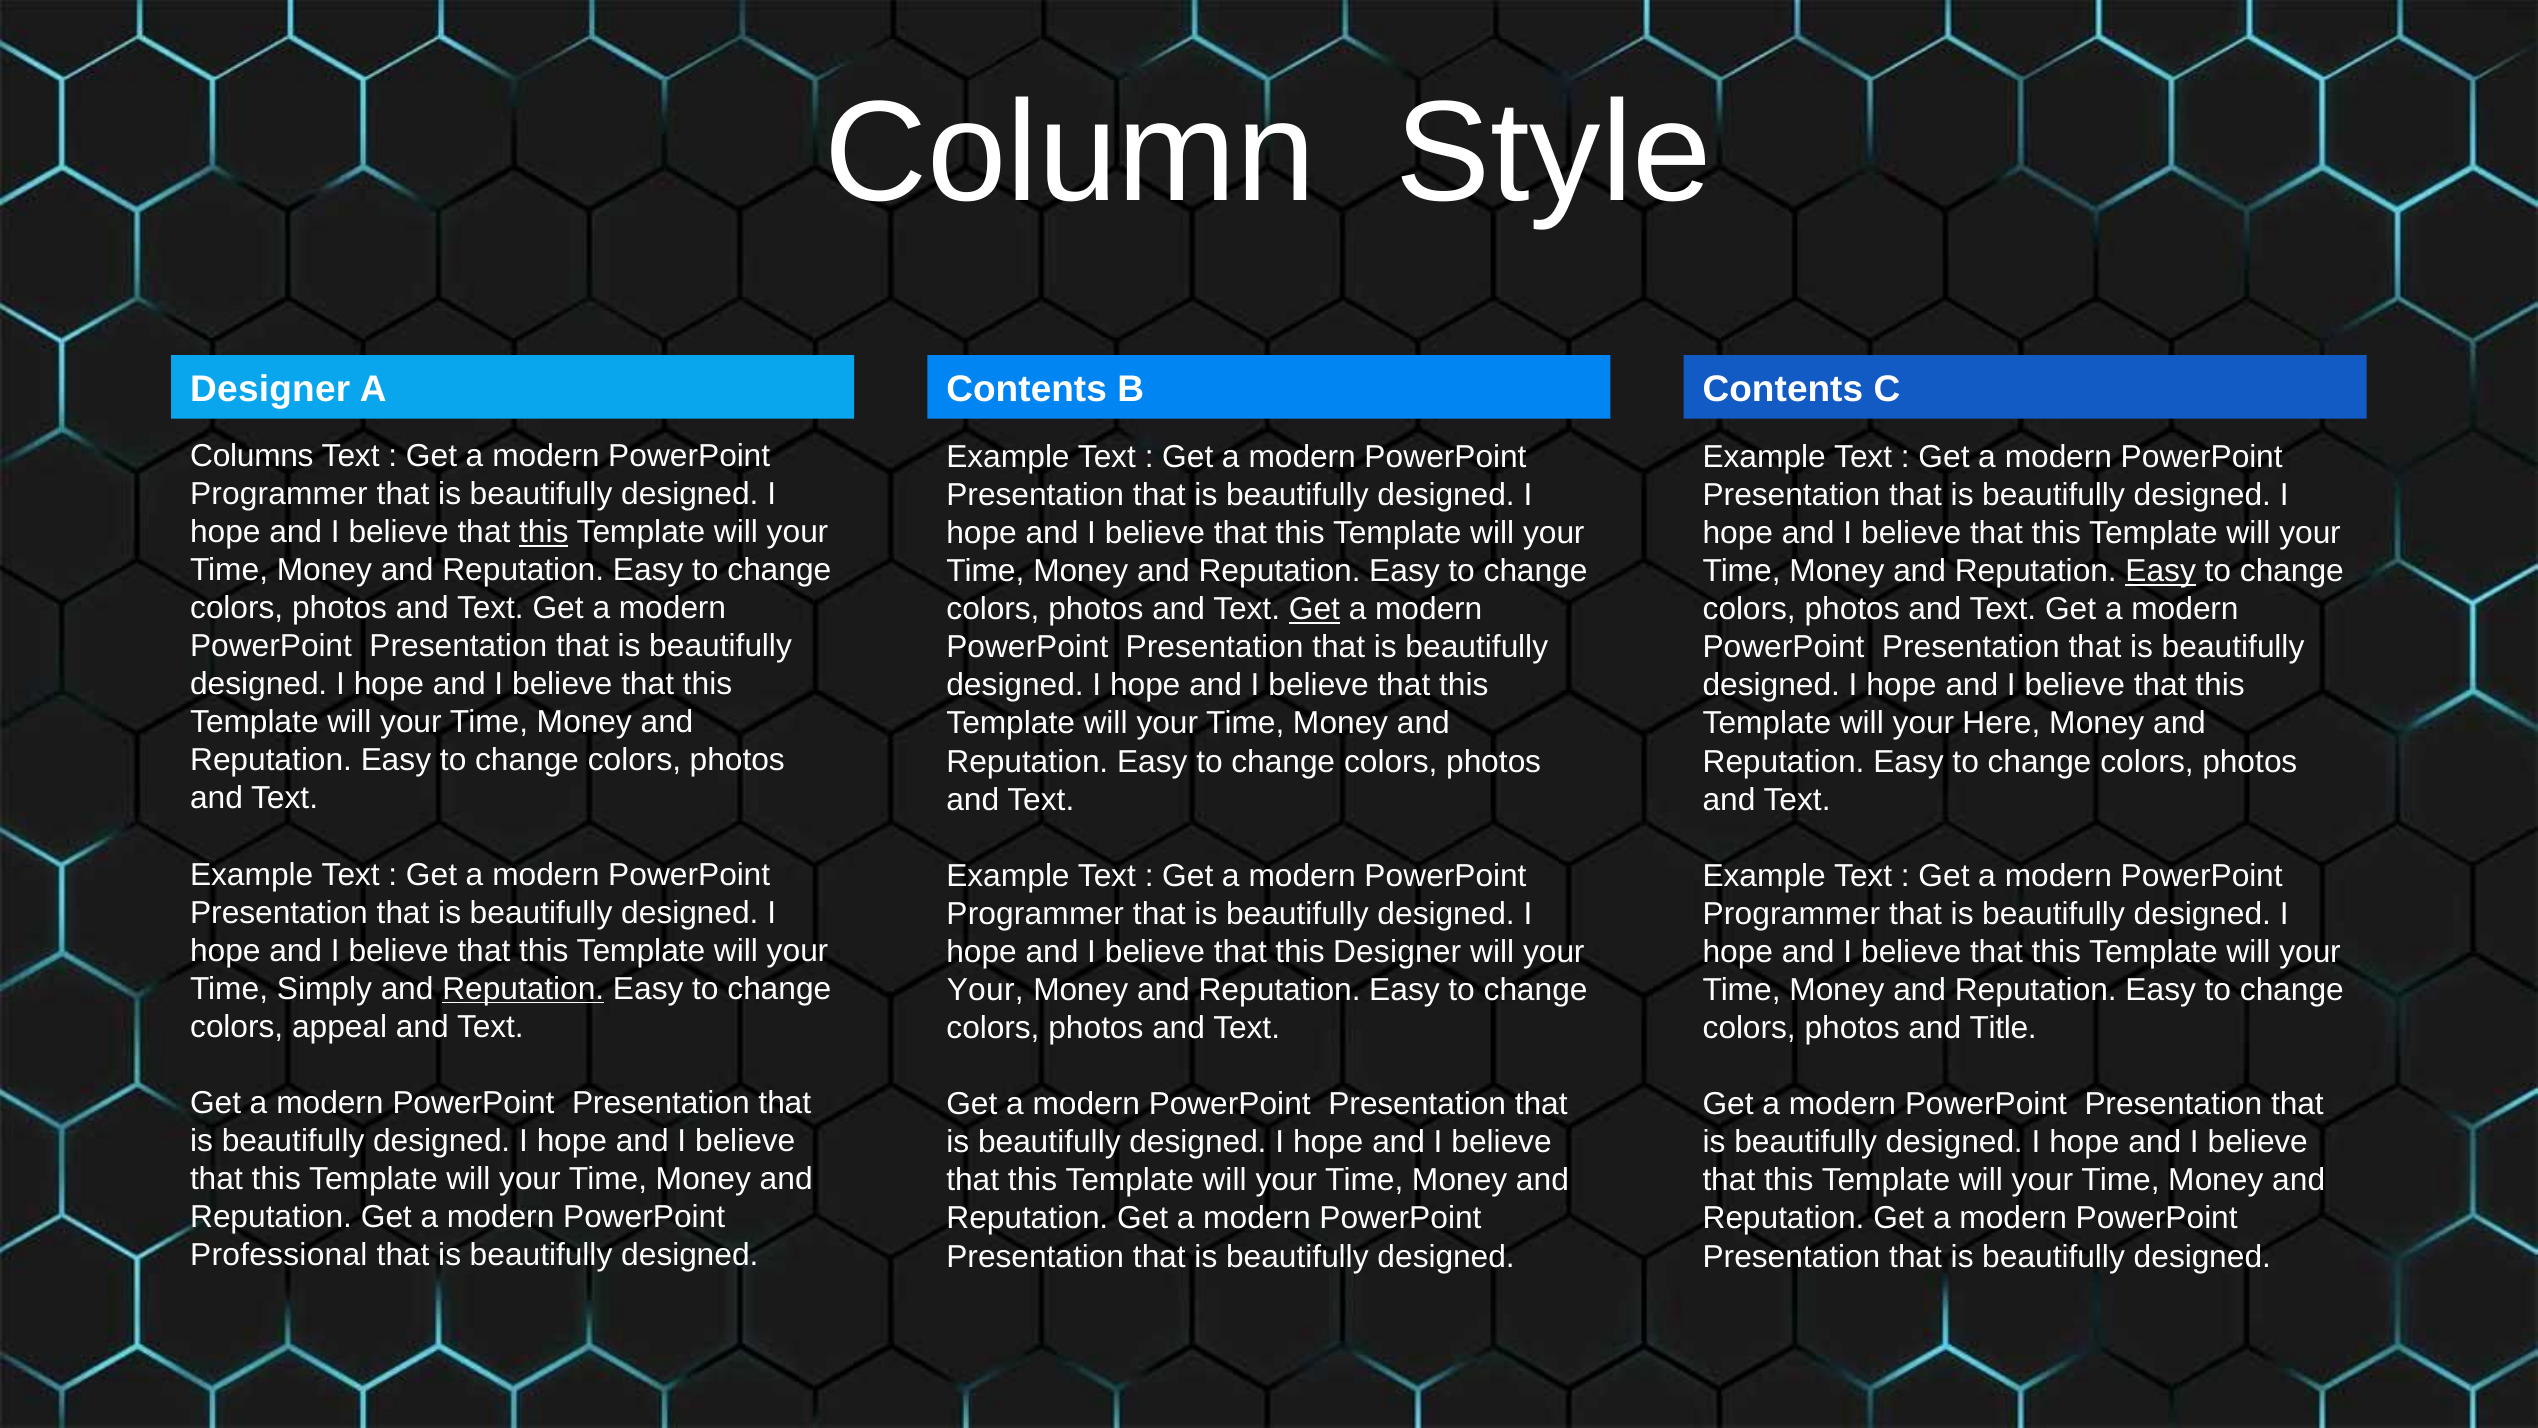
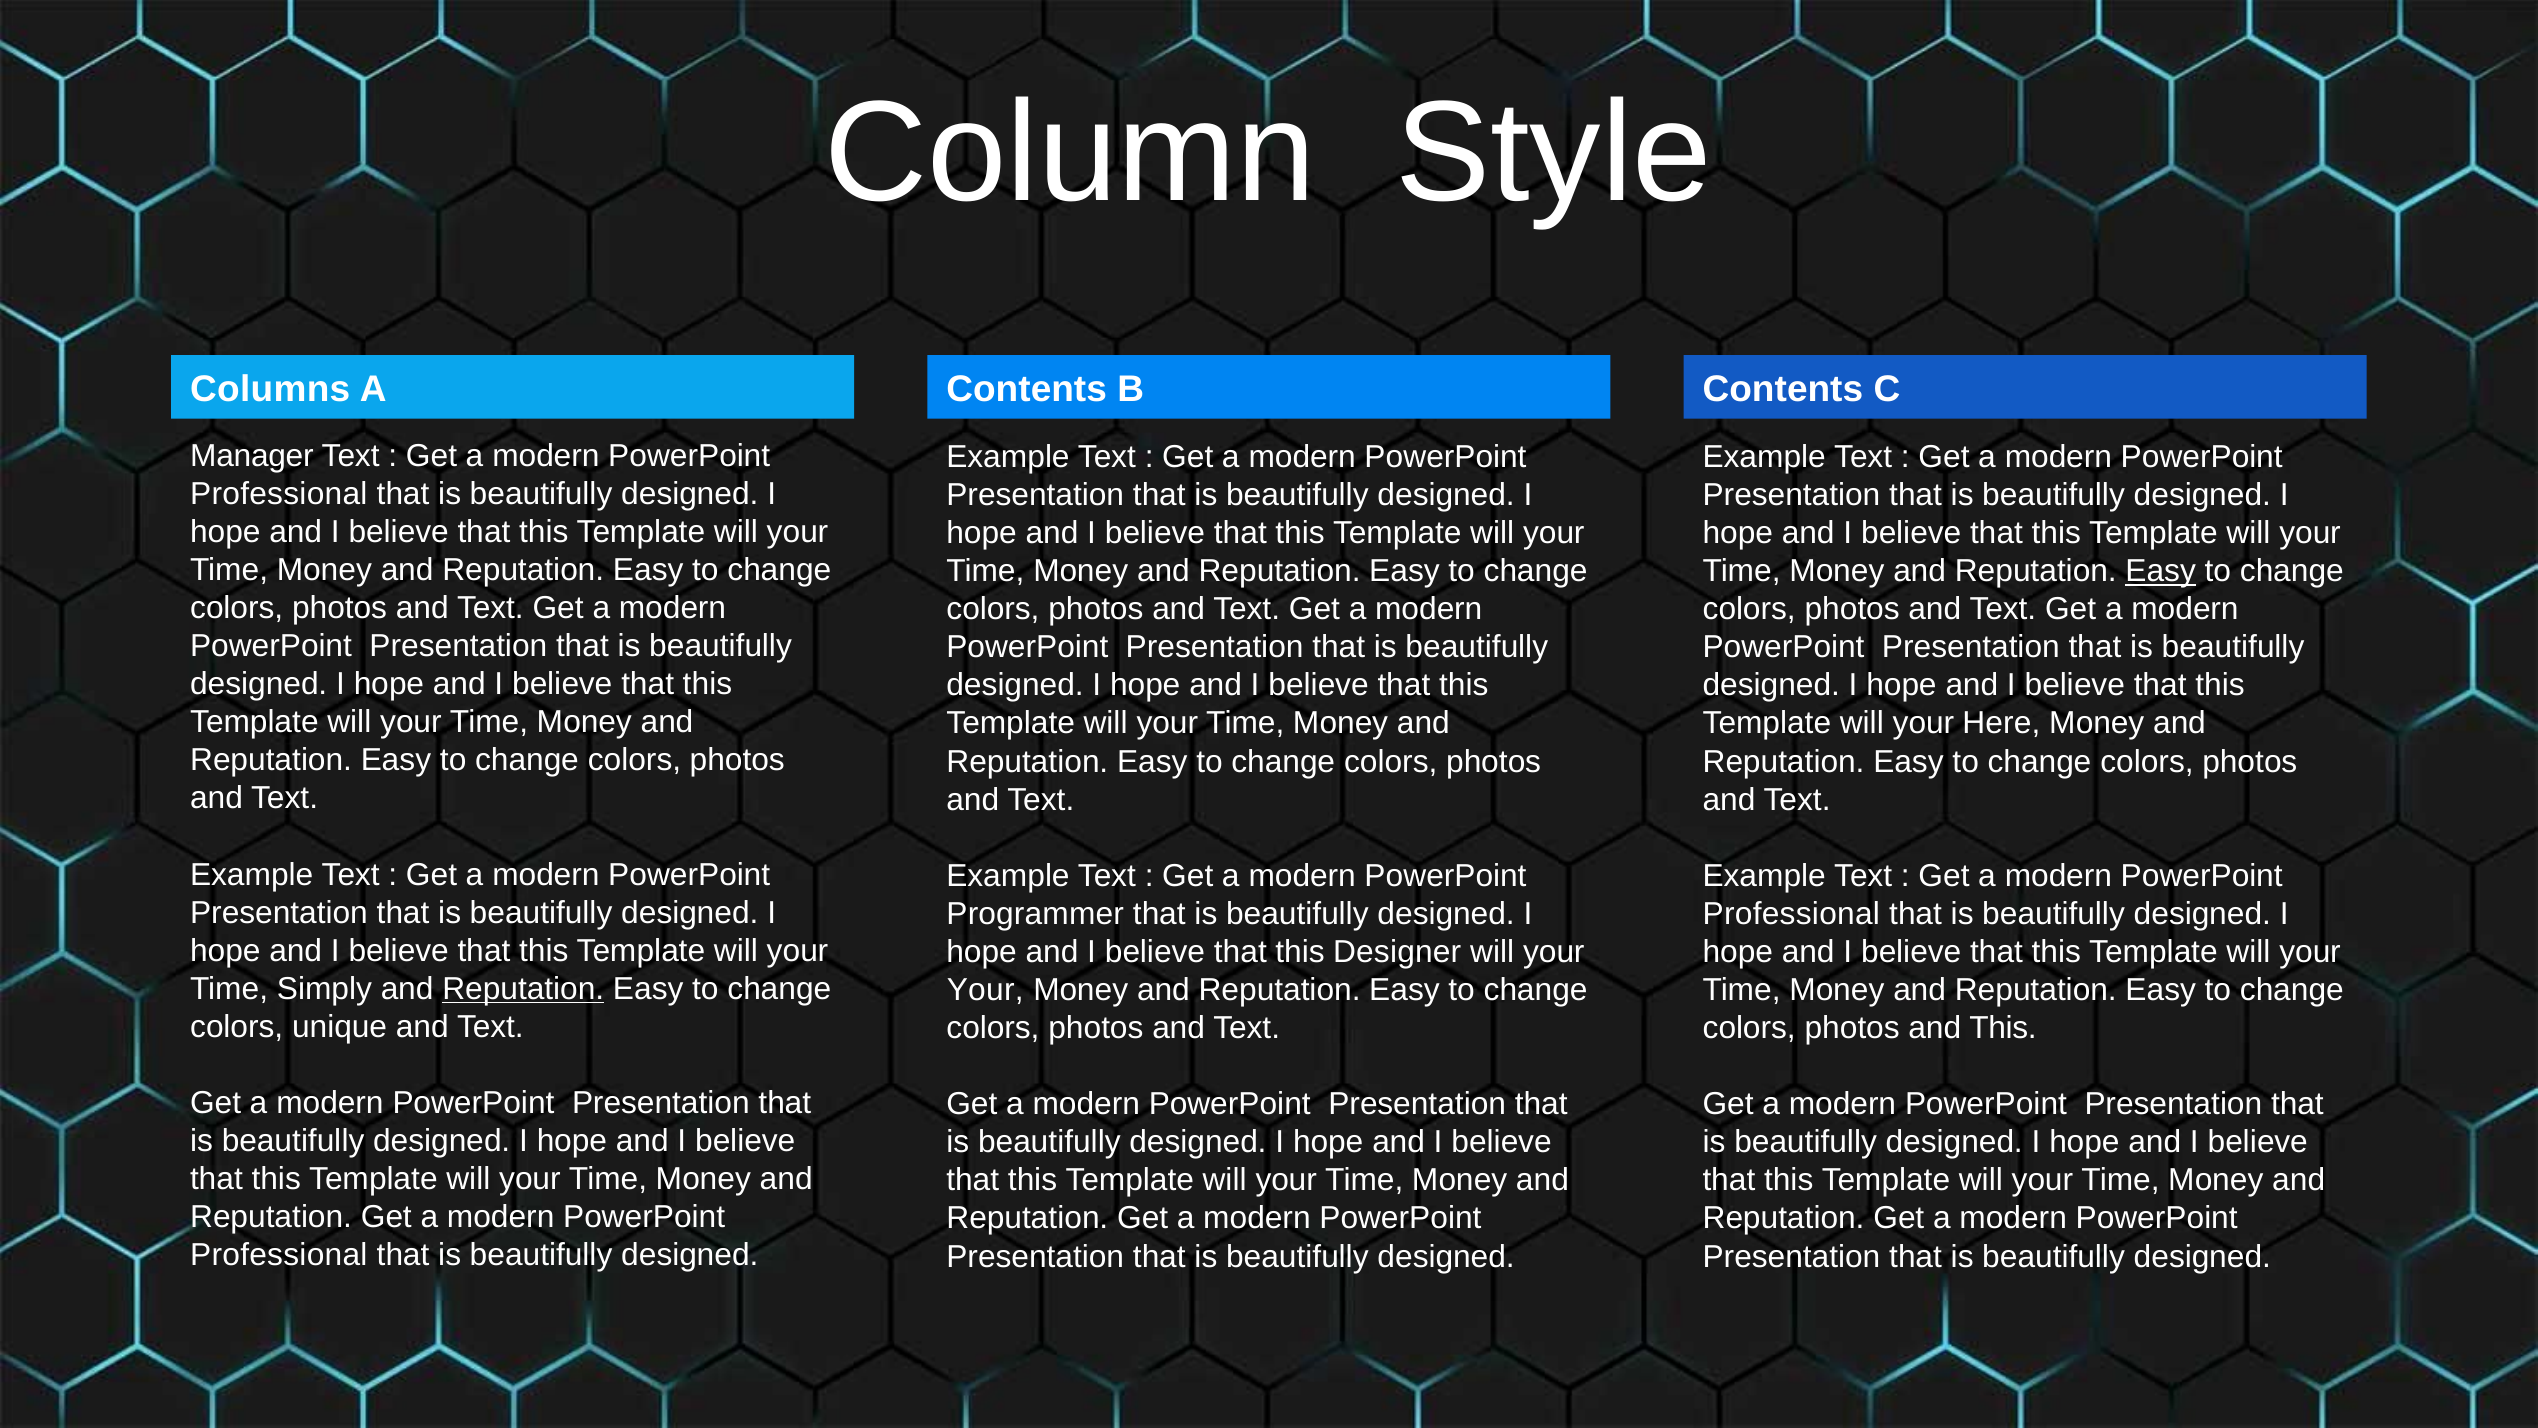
Designer at (270, 389): Designer -> Columns
Columns: Columns -> Manager
Programmer at (279, 494): Programmer -> Professional
this at (544, 532) underline: present -> none
Get at (1314, 609) underline: present -> none
Programmer at (1791, 914): Programmer -> Professional
appeal: appeal -> unique
and Title: Title -> This
